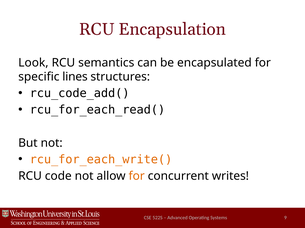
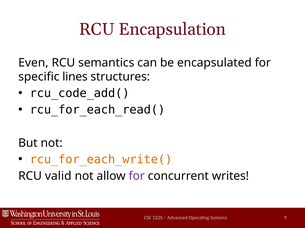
Look: Look -> Even
code: code -> valid
for at (137, 177) colour: orange -> purple
